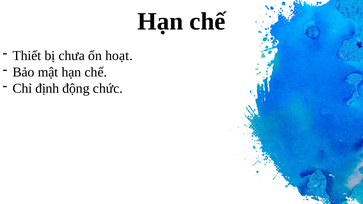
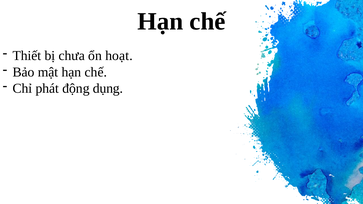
định: định -> phát
chức: chức -> dụng
